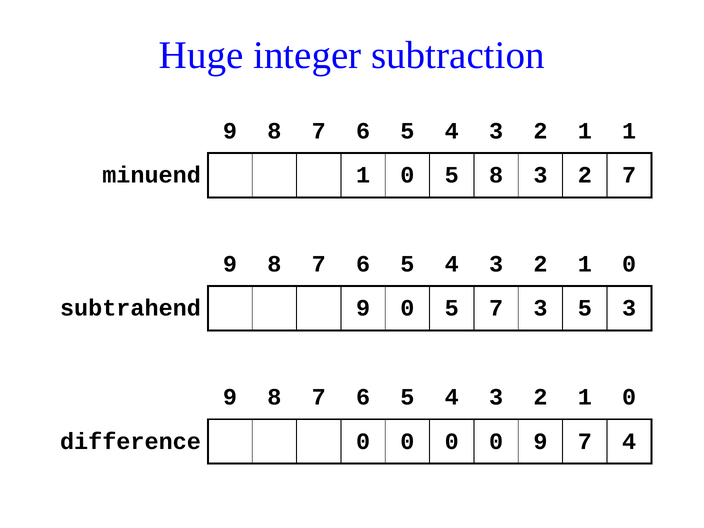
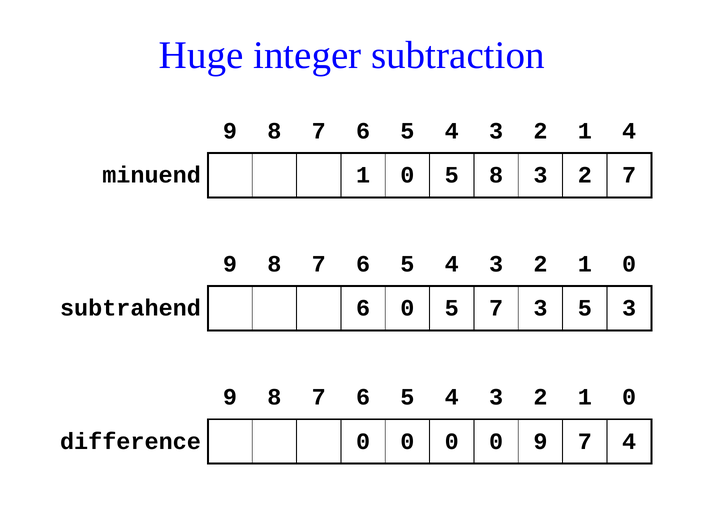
1 1: 1 -> 4
subtrahend 9: 9 -> 6
